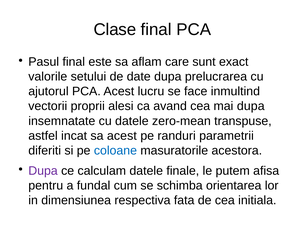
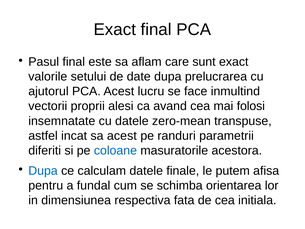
Clase at (115, 29): Clase -> Exact
mai dupa: dupa -> folosi
Dupa at (43, 171) colour: purple -> blue
